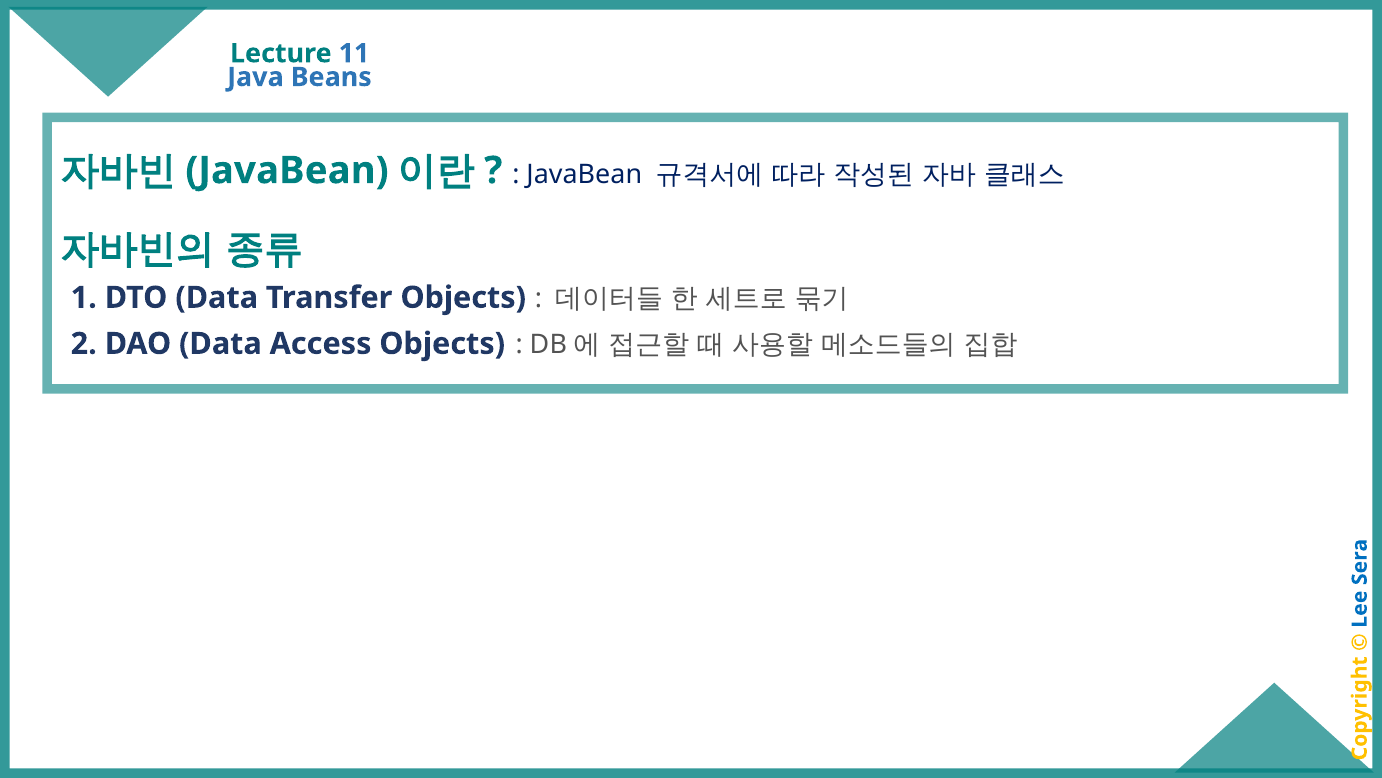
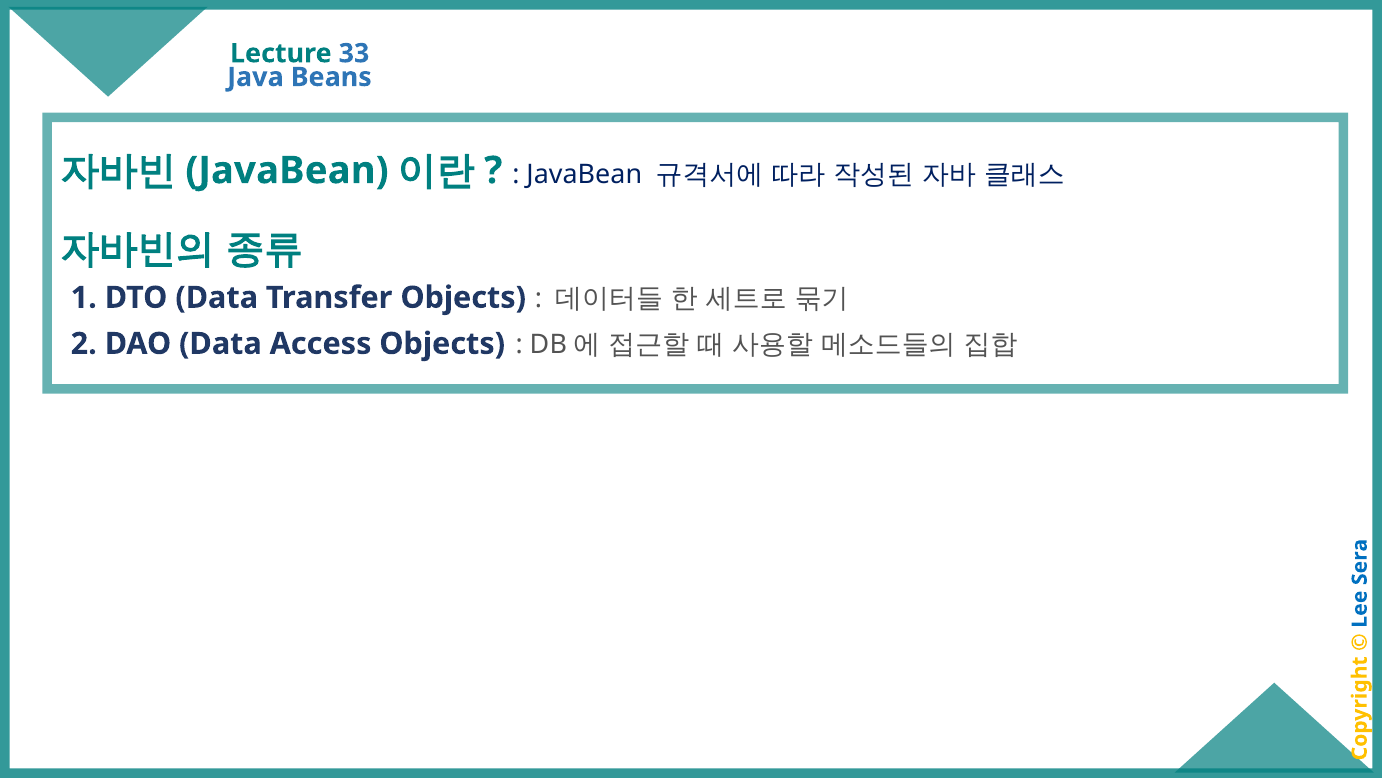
11: 11 -> 33
